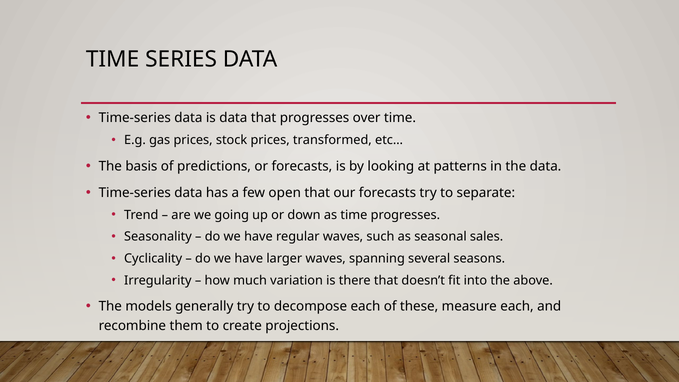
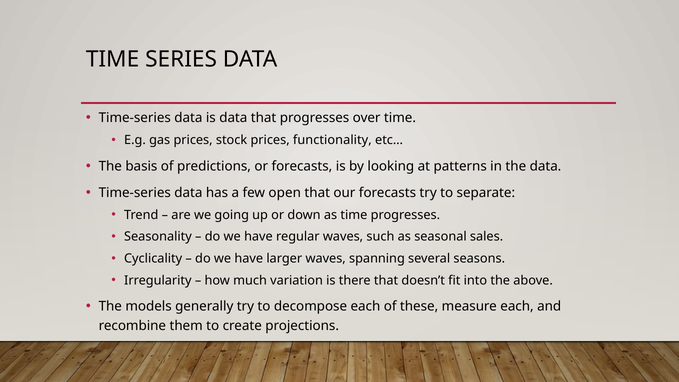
transformed: transformed -> functionality
